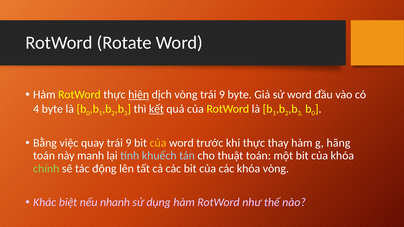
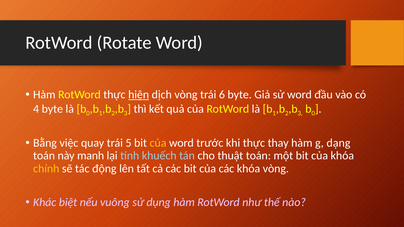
vòng trái 9: 9 -> 6
kết underline: present -> none
quay trái 9: 9 -> 5
hãng: hãng -> dạng
chính colour: light green -> yellow
nhanh: nhanh -> vuông
